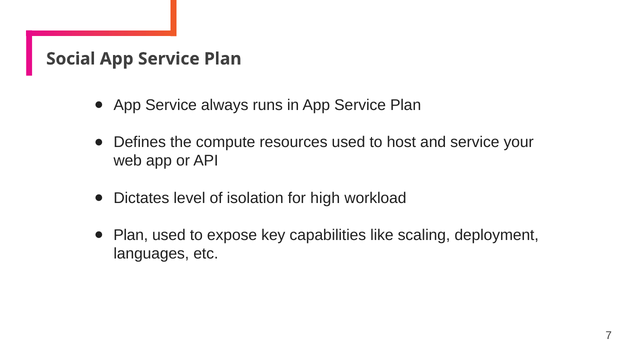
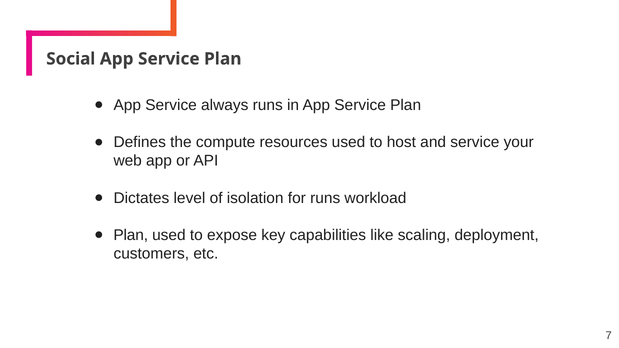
for high: high -> runs
languages: languages -> customers
